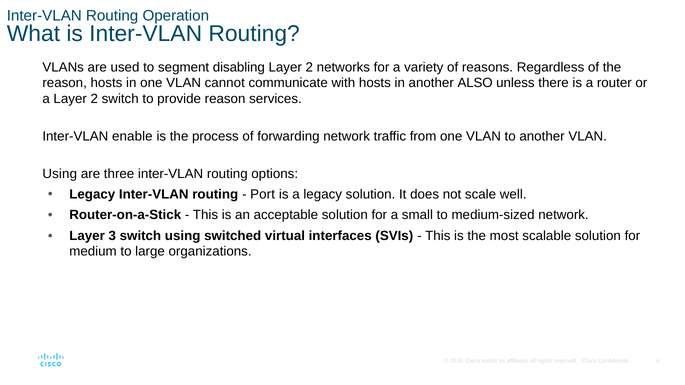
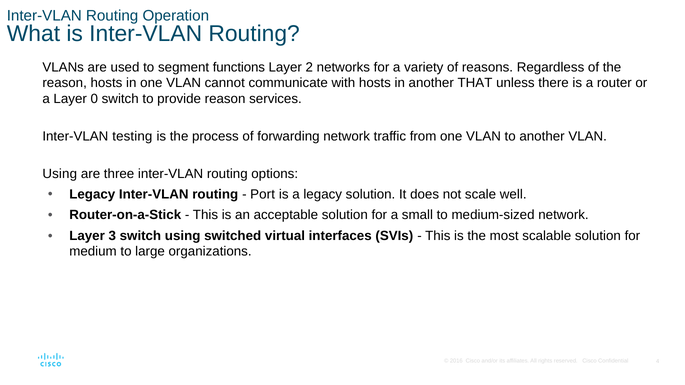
disabling: disabling -> functions
ALSO: ALSO -> THAT
a Layer 2: 2 -> 0
enable: enable -> testing
